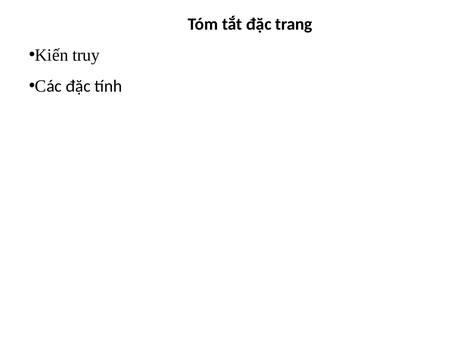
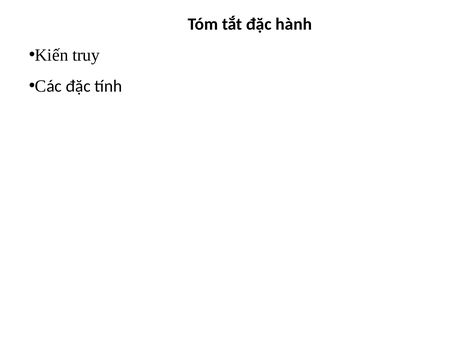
trang: trang -> hành
